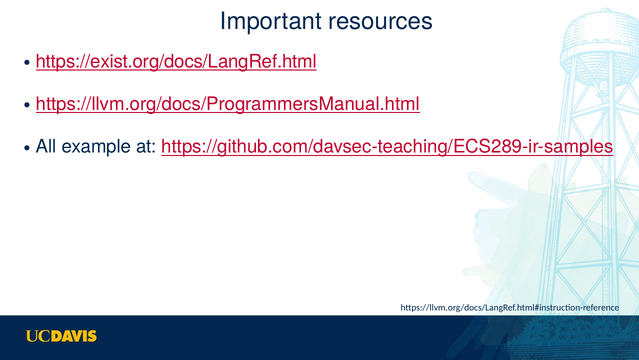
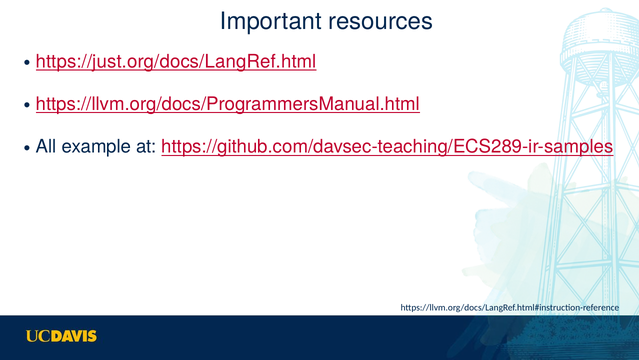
https://exist.org/docs/LangRef.html: https://exist.org/docs/LangRef.html -> https://just.org/docs/LangRef.html
